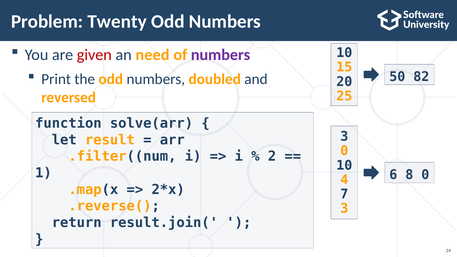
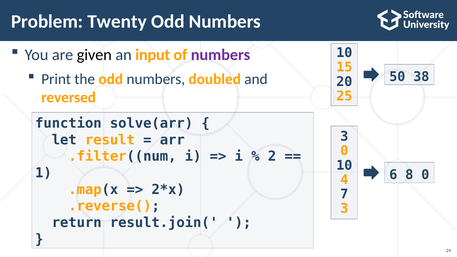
given colour: red -> black
need: need -> input
82: 82 -> 38
